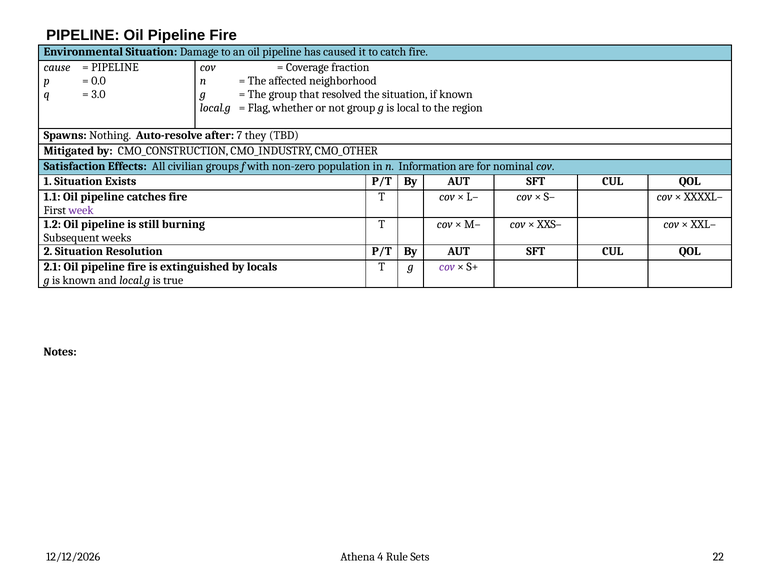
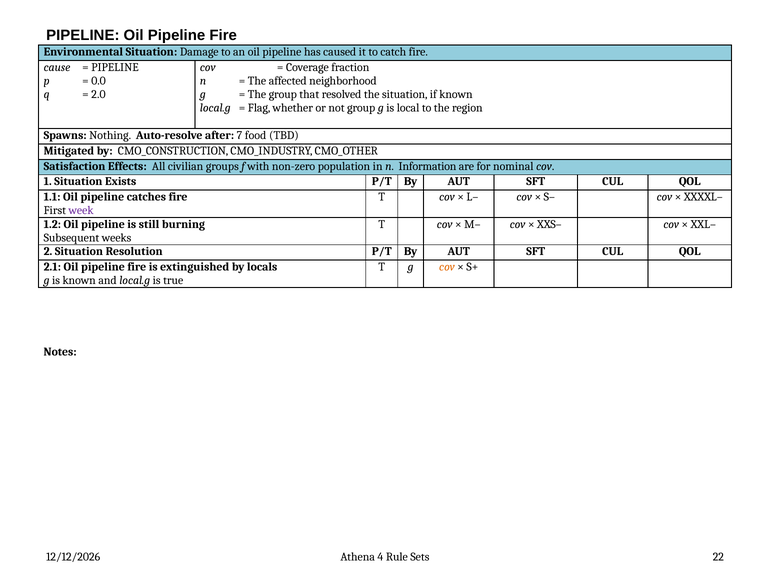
3.0: 3.0 -> 2.0
they: they -> food
cov at (447, 267) colour: purple -> orange
